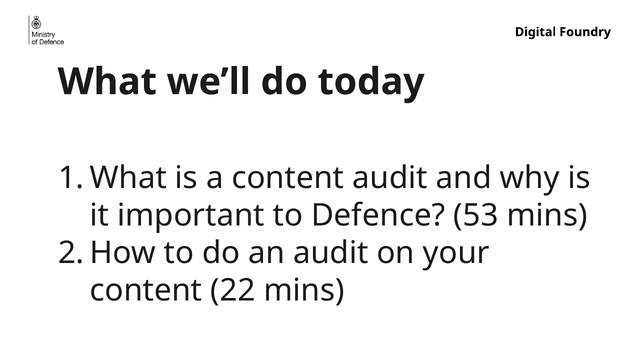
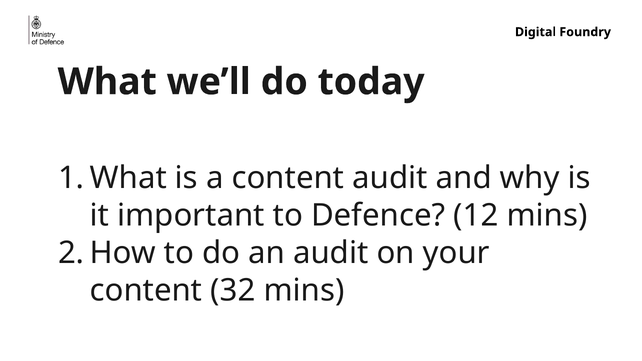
53: 53 -> 12
22: 22 -> 32
